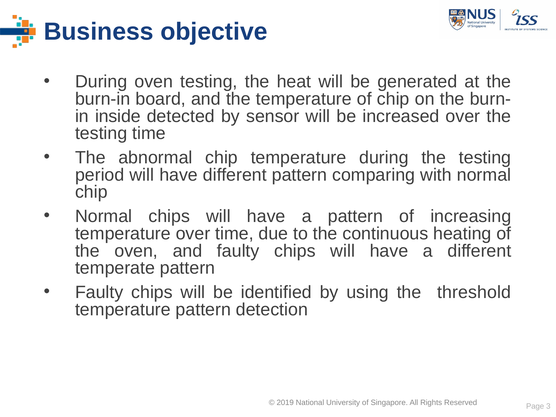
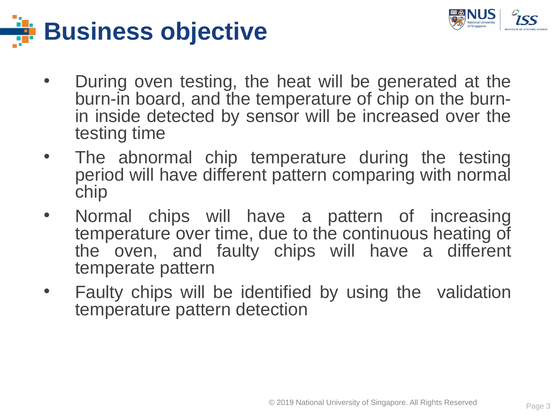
threshold: threshold -> validation
